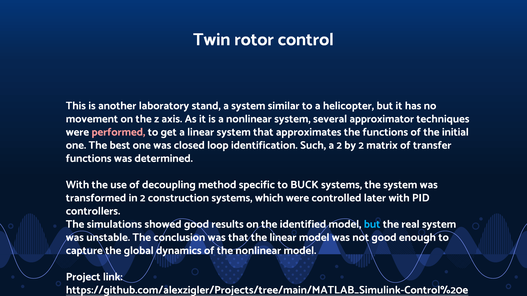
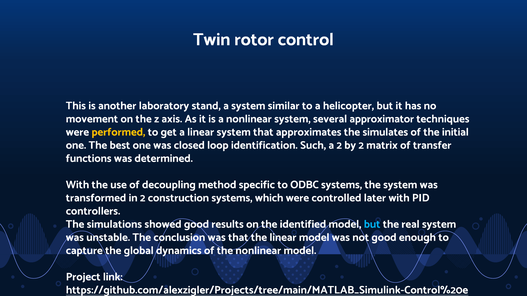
performed colour: pink -> yellow
the functions: functions -> simulates
BUCK: BUCK -> ODBC
